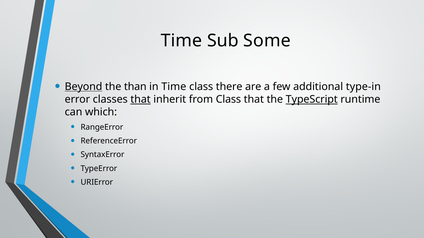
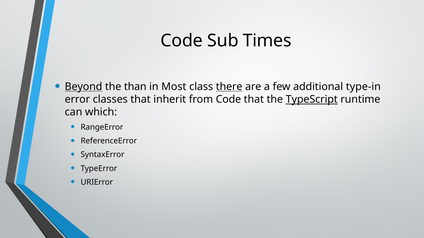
Time at (182, 41): Time -> Code
Some: Some -> Times
in Time: Time -> Most
there underline: none -> present
that at (141, 100) underline: present -> none
from Class: Class -> Code
